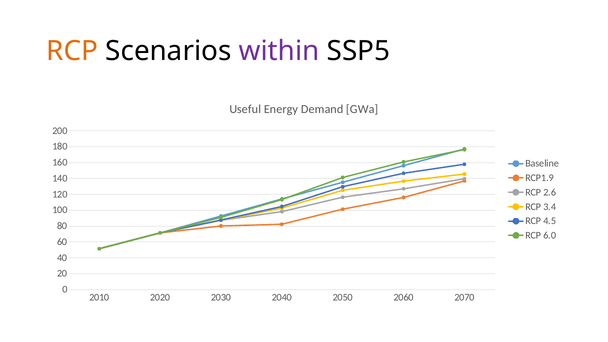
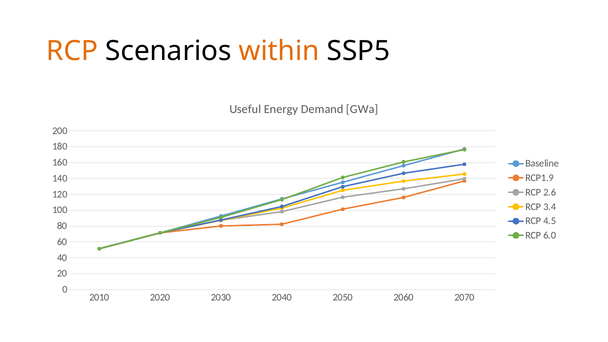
within colour: purple -> orange
